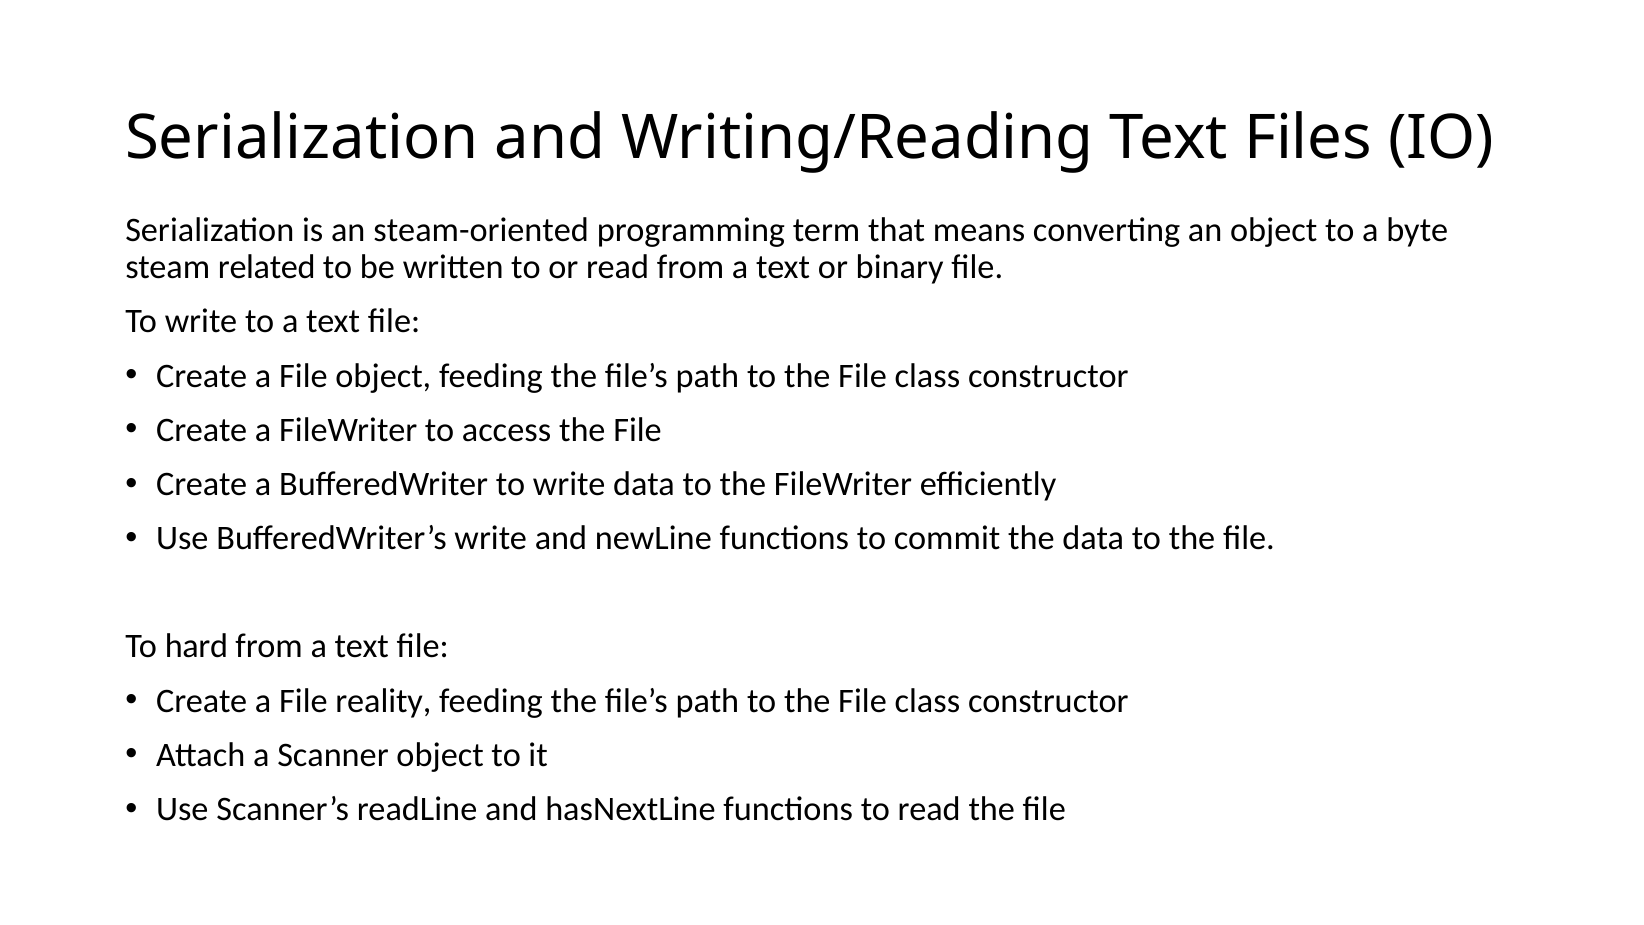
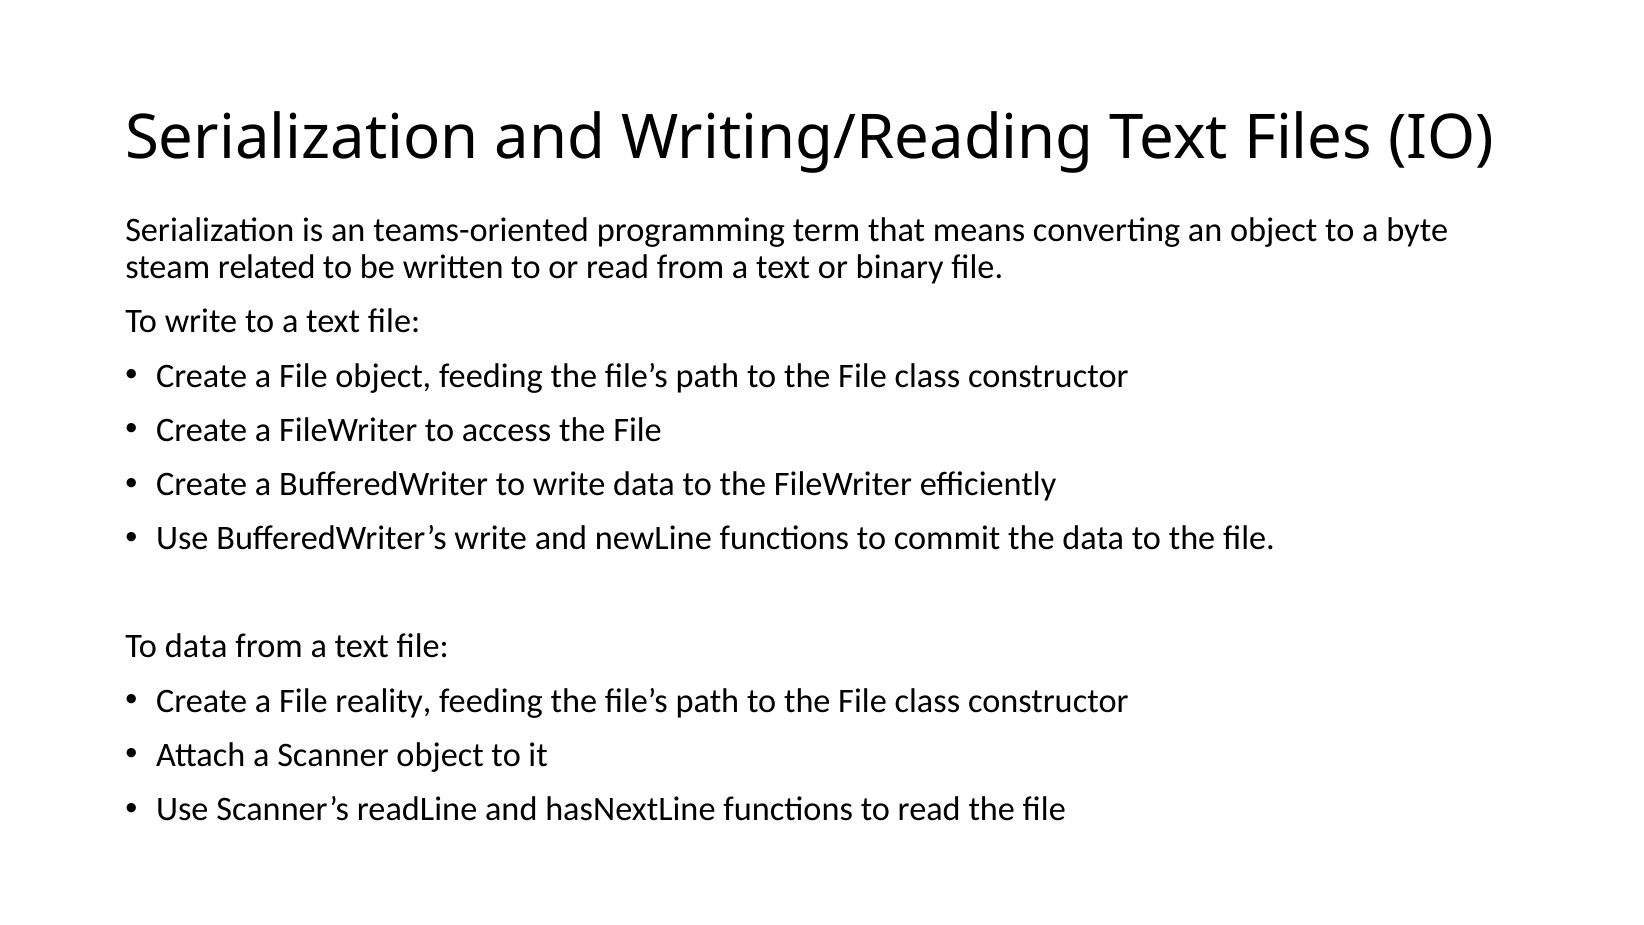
steam-oriented: steam-oriented -> teams-oriented
To hard: hard -> data
